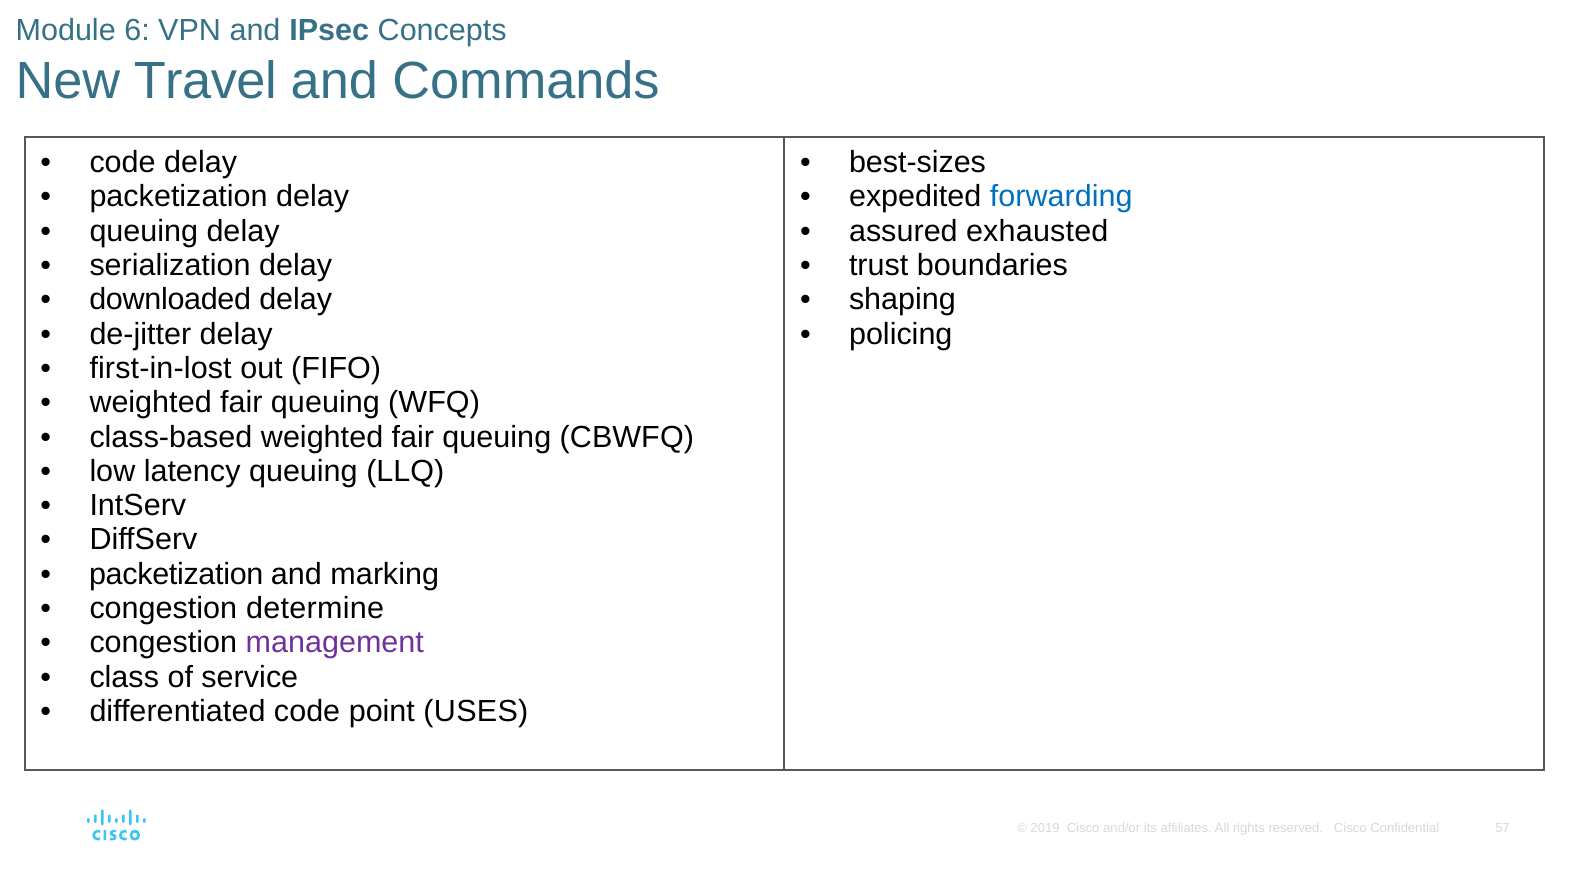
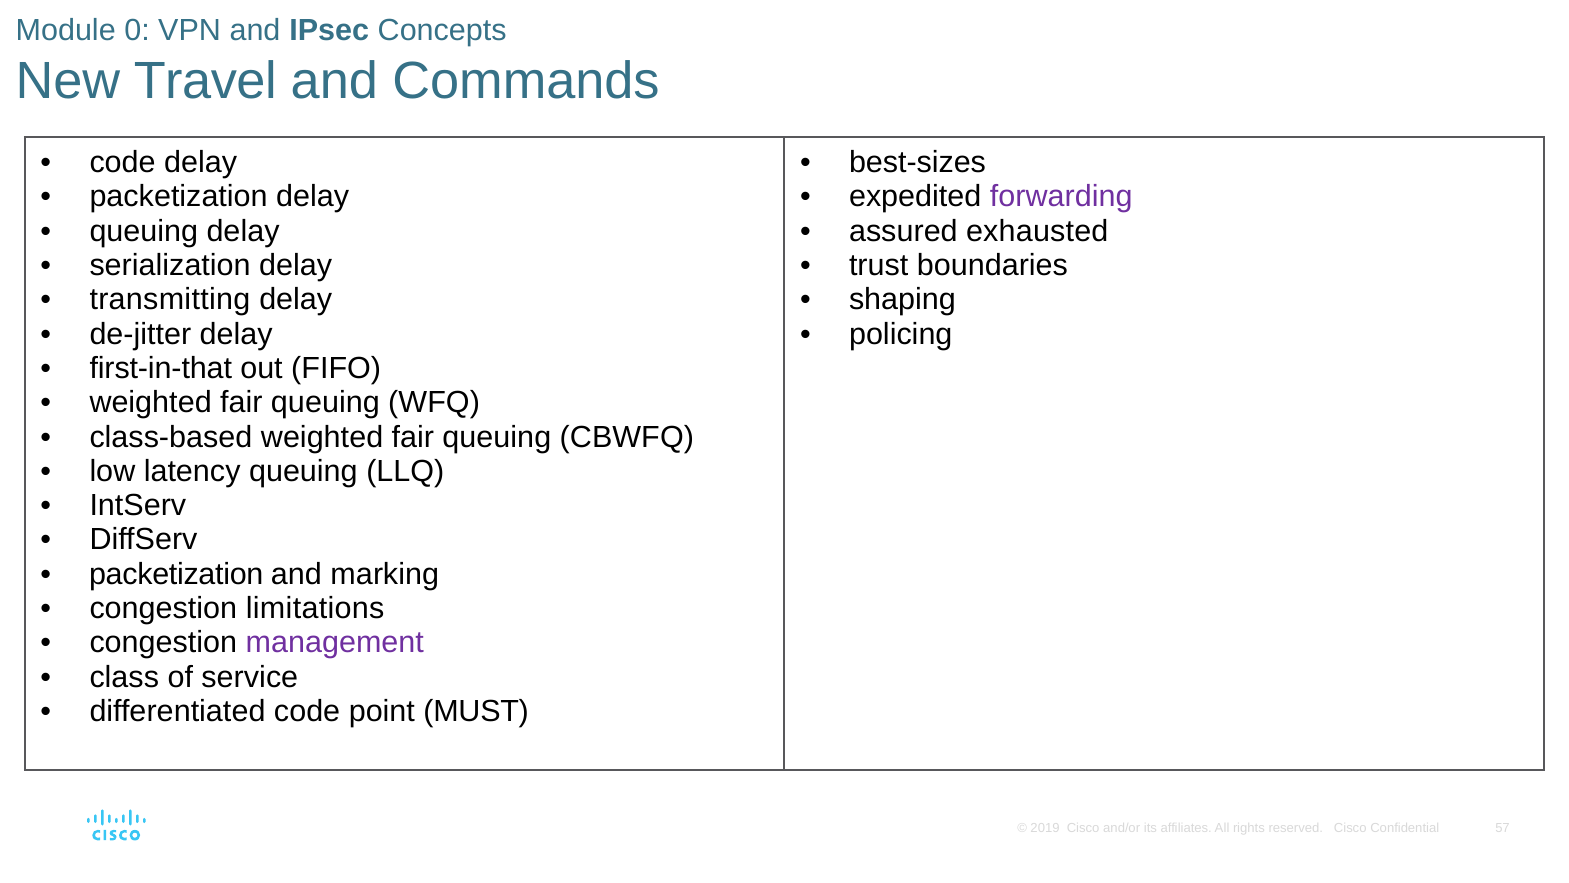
6: 6 -> 0
forwarding colour: blue -> purple
downloaded: downloaded -> transmitting
first-in-lost: first-in-lost -> first-in-that
determine: determine -> limitations
USES: USES -> MUST
